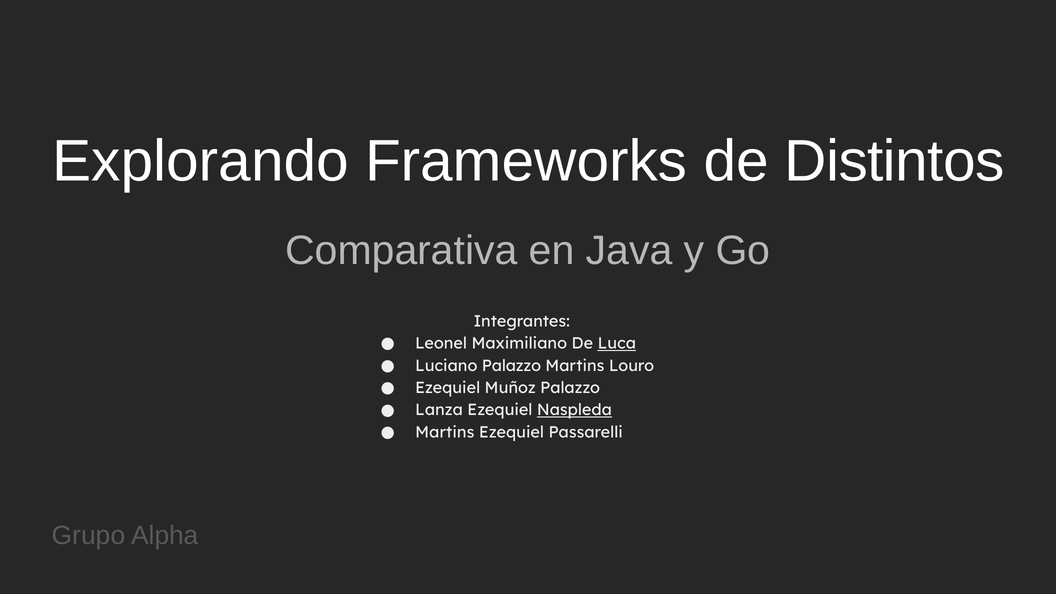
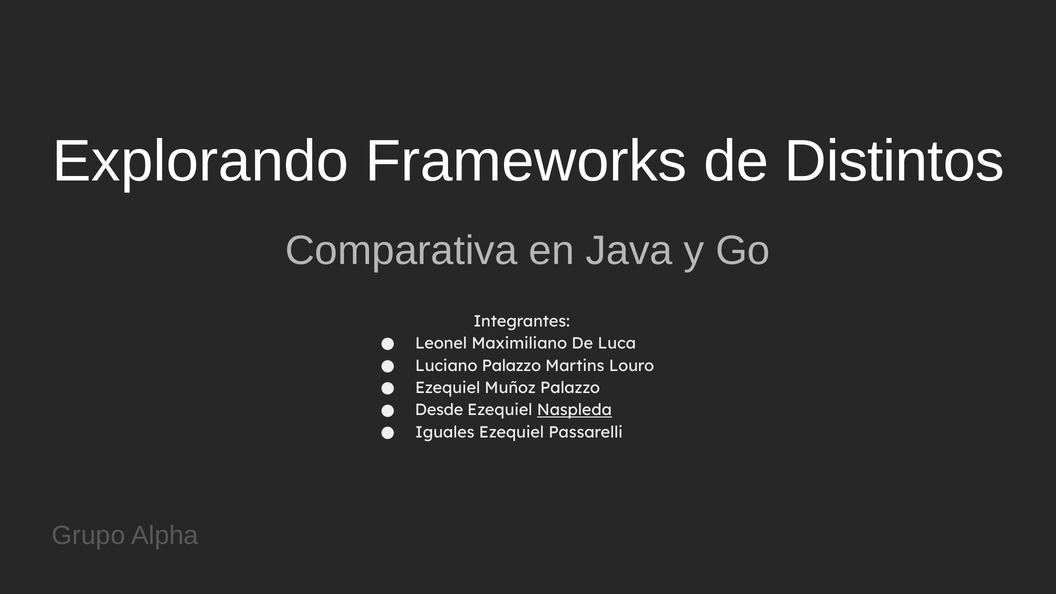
Luca underline: present -> none
Lanza: Lanza -> Desde
Martins at (445, 432): Martins -> Iguales
